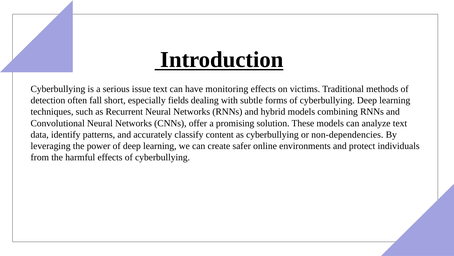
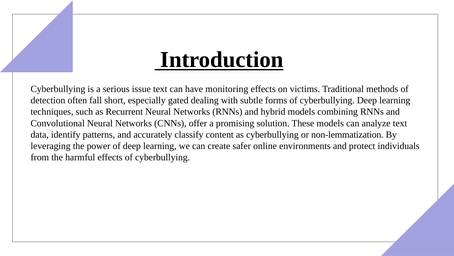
fields: fields -> gated
non-dependencies: non-dependencies -> non-lemmatization
